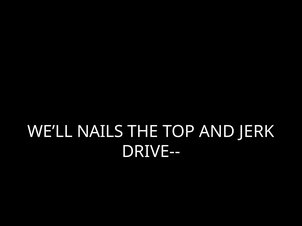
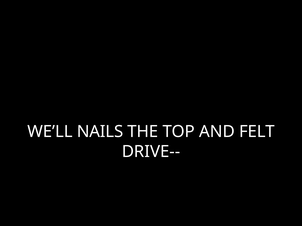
JERK: JERK -> FELT
